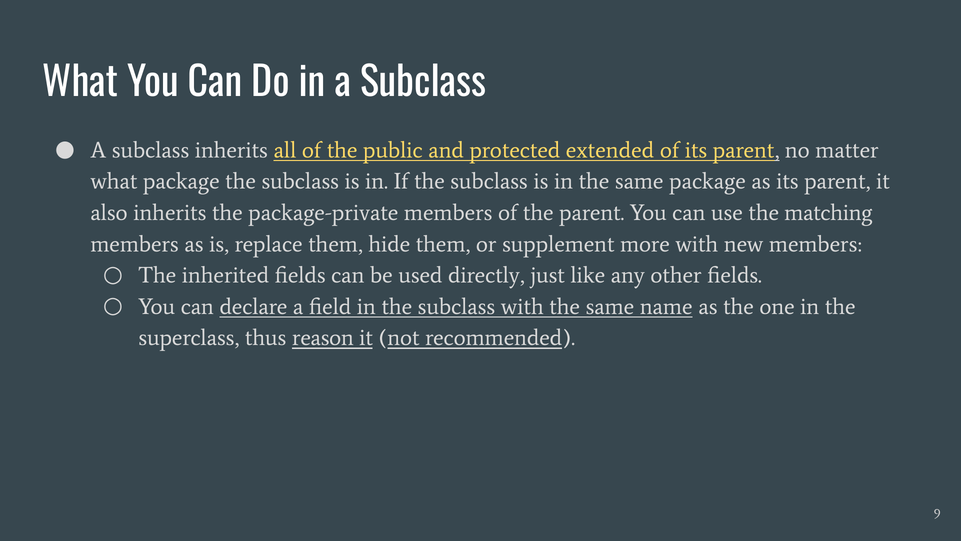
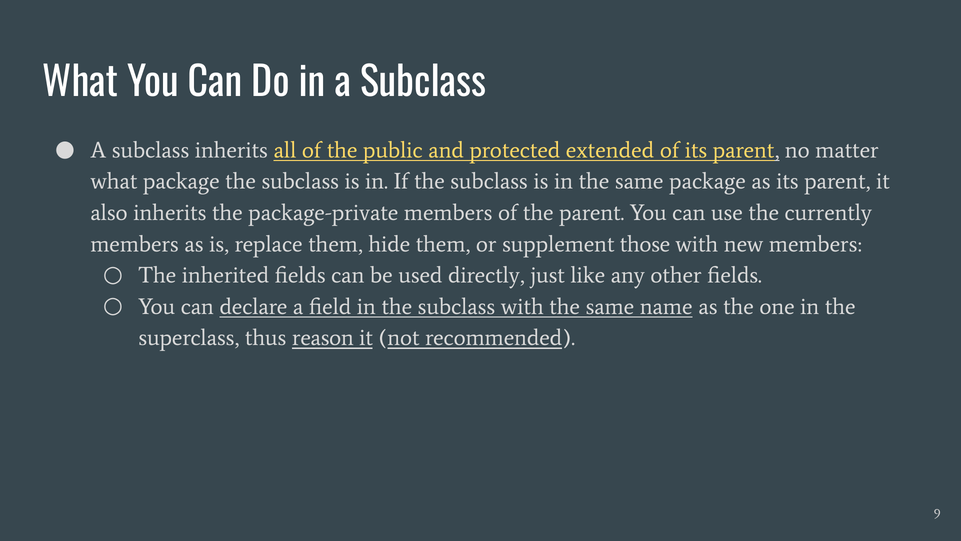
matching: matching -> currently
more: more -> those
